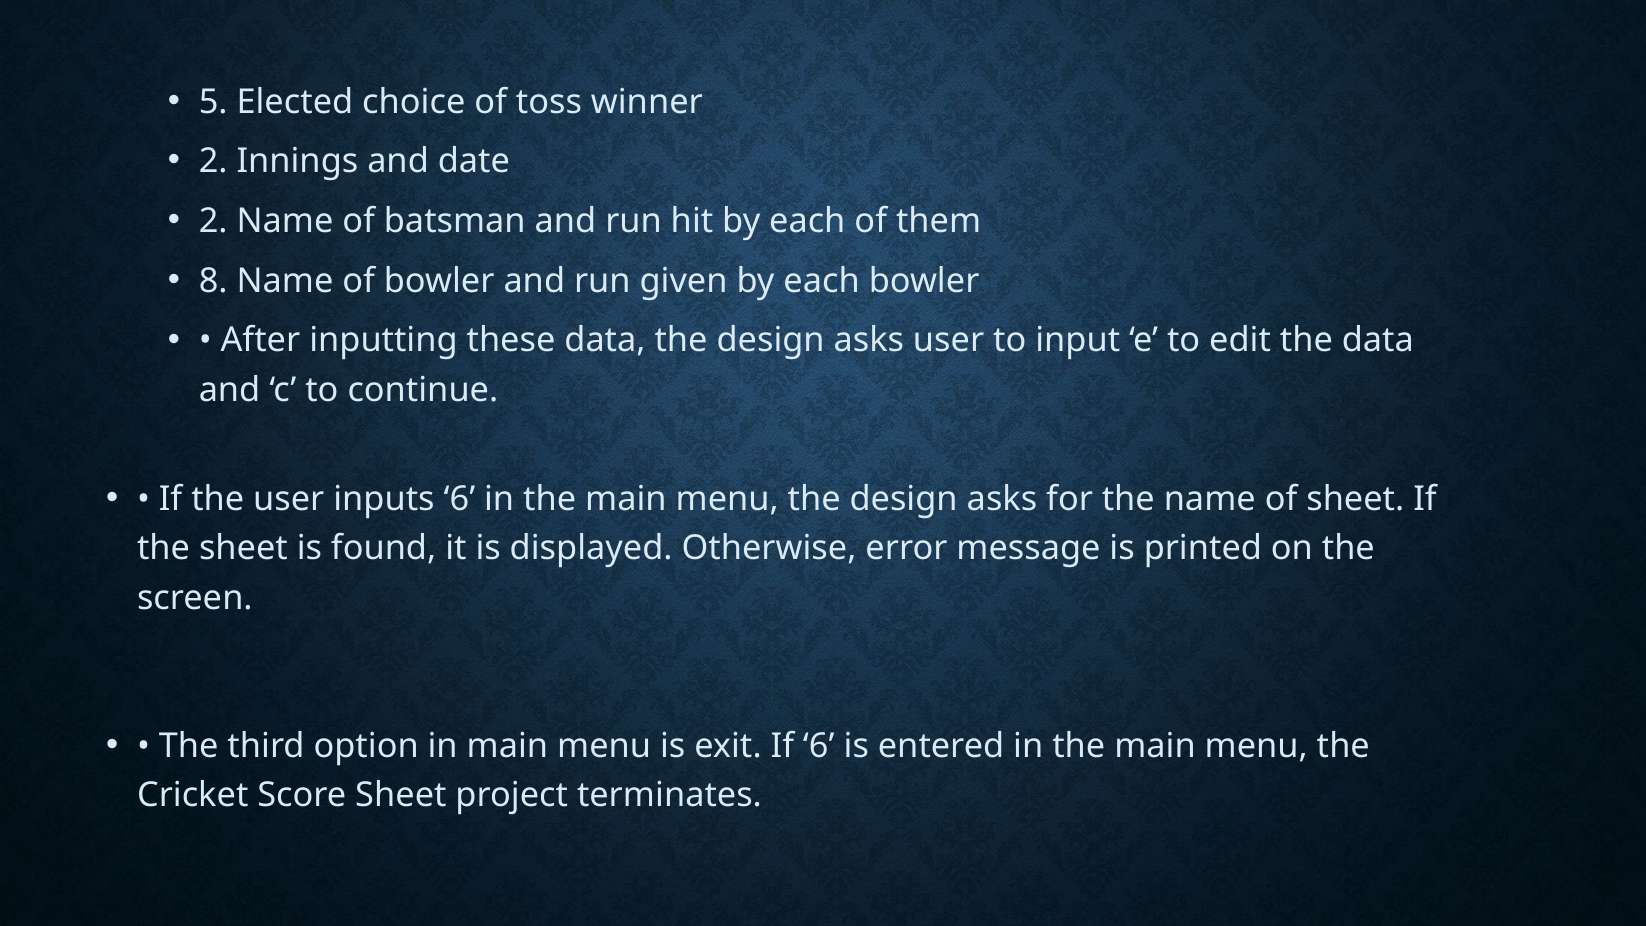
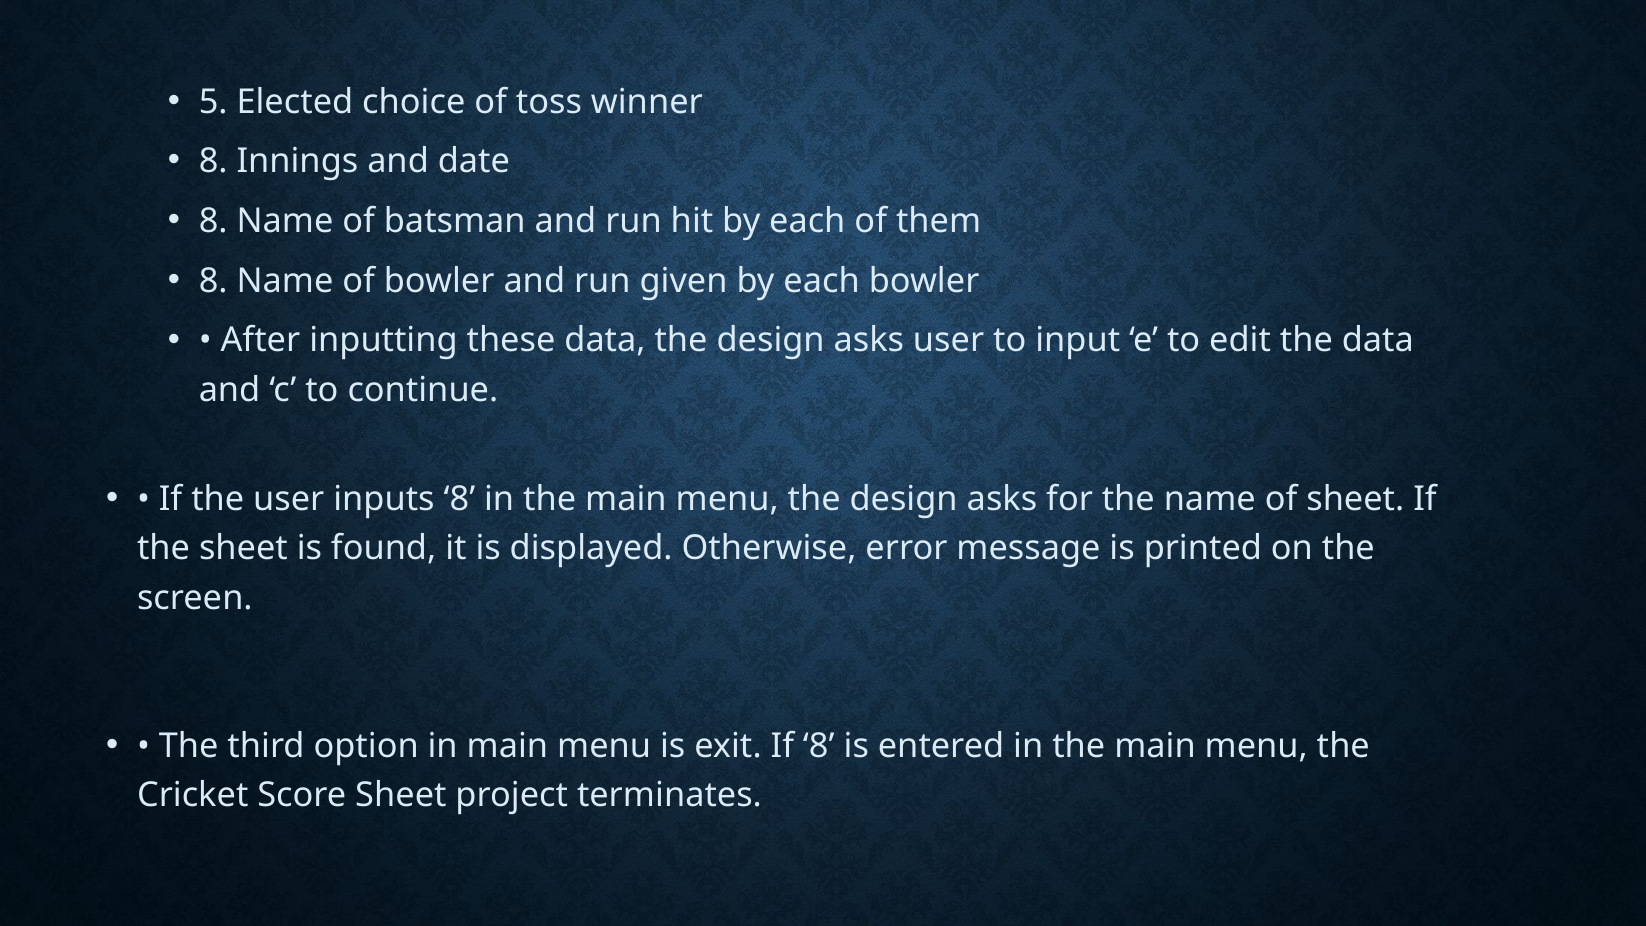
2 at (213, 161): 2 -> 8
2 at (213, 221): 2 -> 8
inputs 6: 6 -> 8
If 6: 6 -> 8
